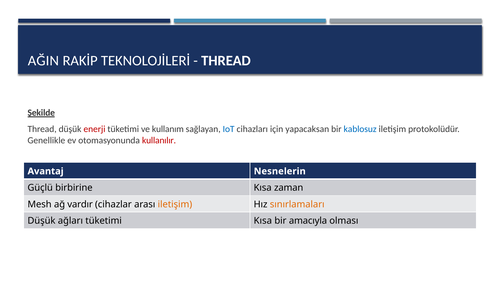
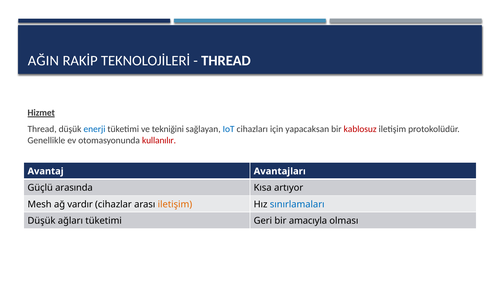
Şekilde: Şekilde -> Hizmet
enerji colour: red -> blue
kullanım: kullanım -> tekniğini
kablosuz colour: blue -> red
Nesnelerin: Nesnelerin -> Avantajları
birbirine: birbirine -> arasında
zaman: zaman -> artıyor
sınırlamaları colour: orange -> blue
tüketimi Kısa: Kısa -> Geri
